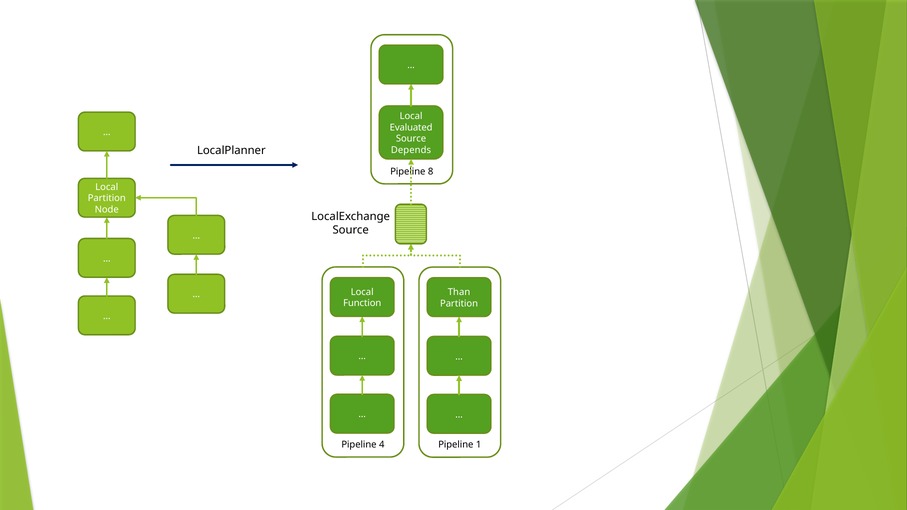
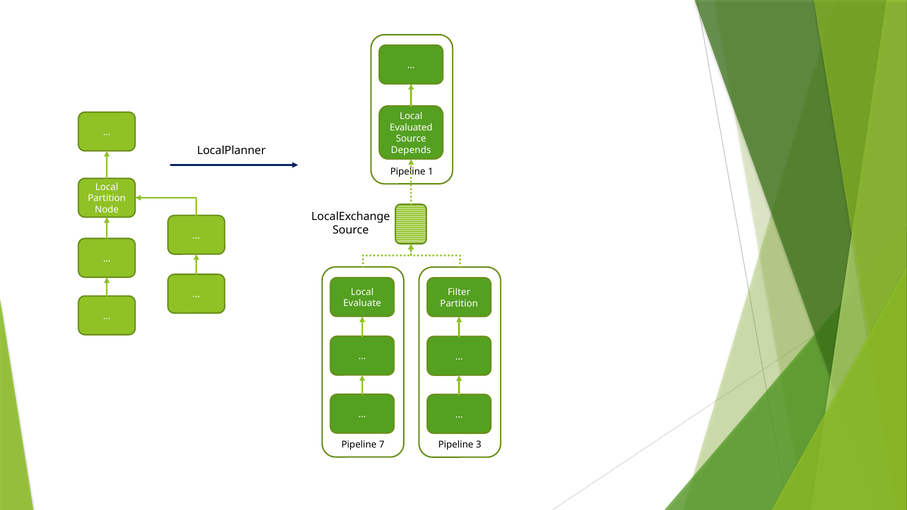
8: 8 -> 1
Than: Than -> Filter
Function: Function -> Evaluate
4: 4 -> 7
1: 1 -> 3
